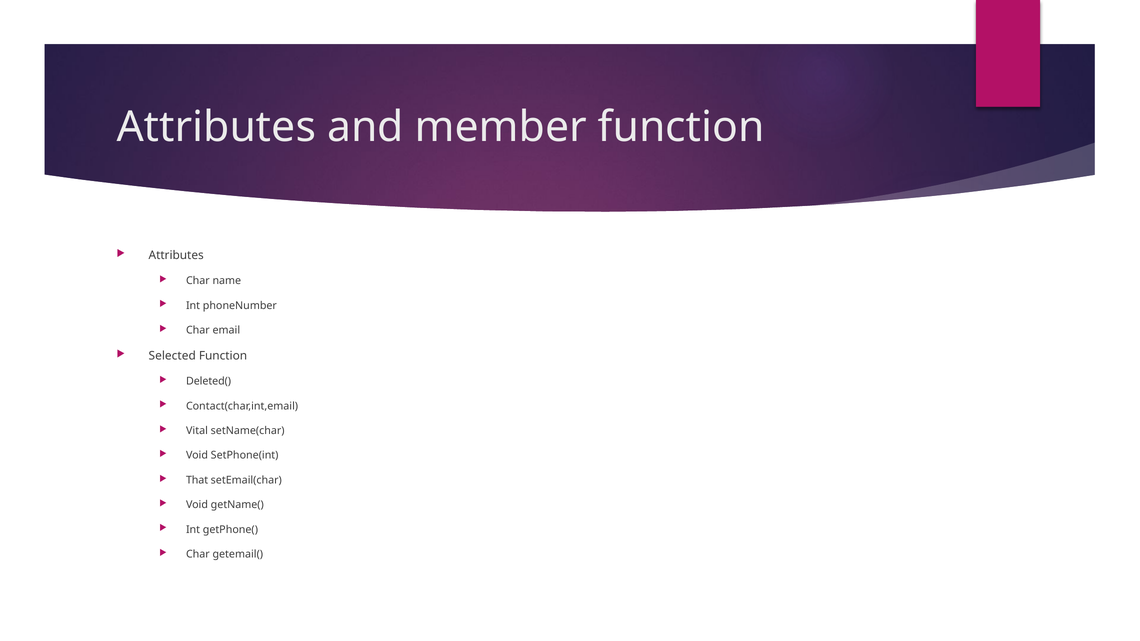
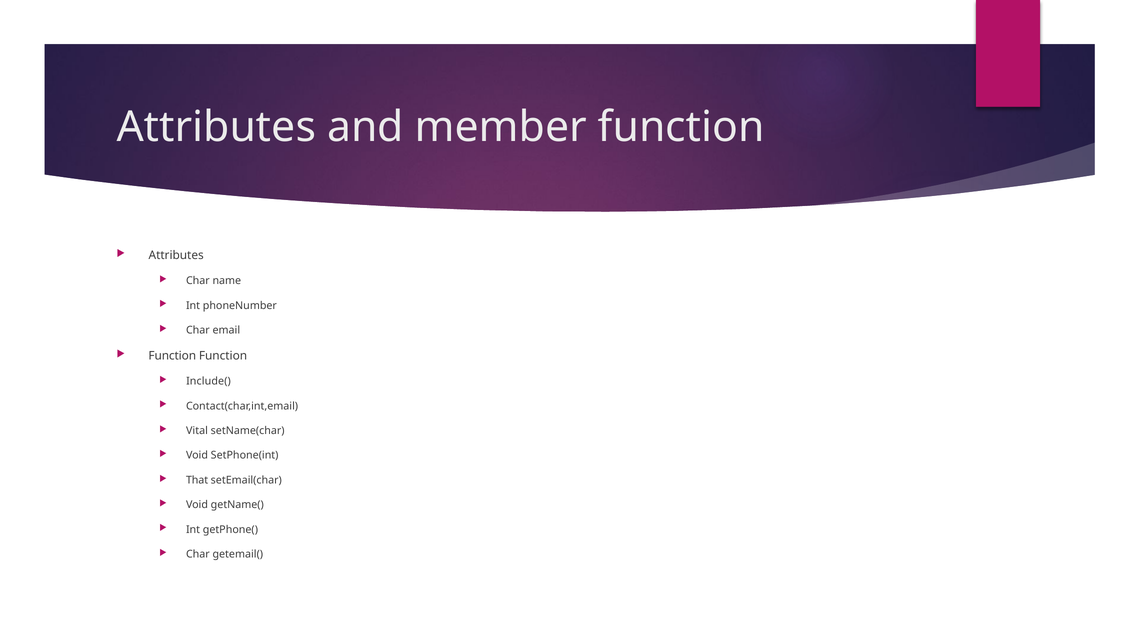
Selected at (172, 356): Selected -> Function
Deleted(: Deleted( -> Include(
